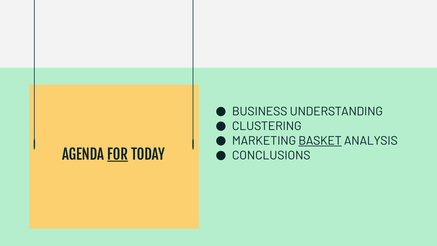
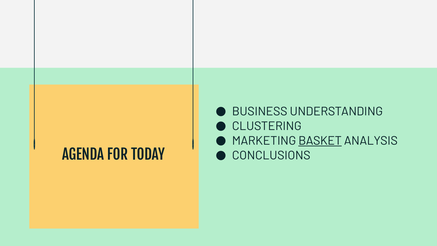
FOR underline: present -> none
